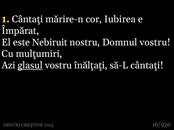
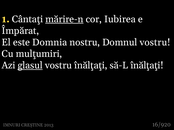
mărire-n underline: none -> present
Nebiruit: Nebiruit -> Domnia
să-L cântaţi: cântaţi -> înălţaţi
